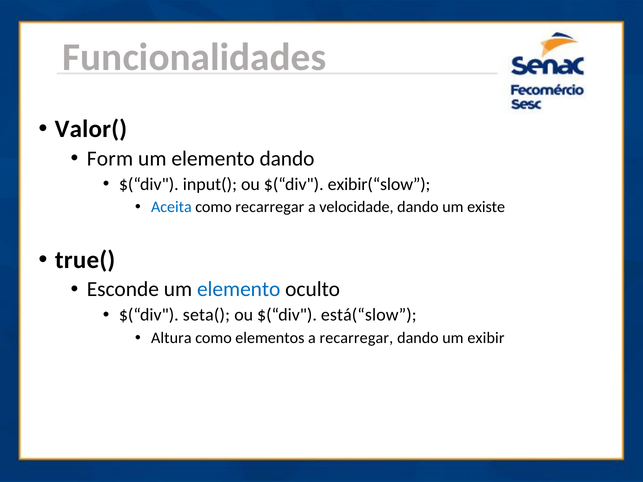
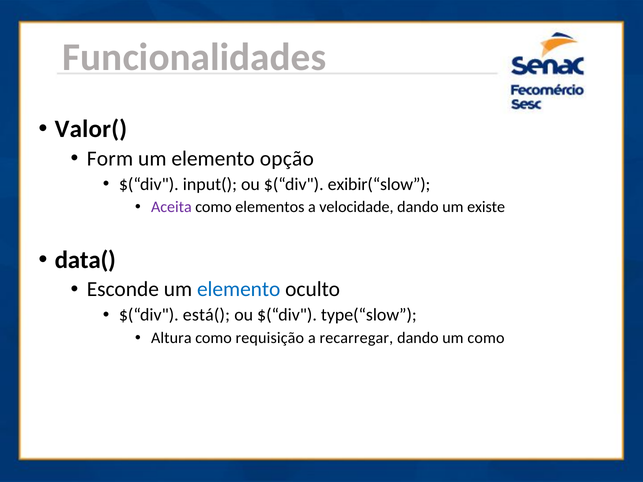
elemento dando: dando -> opção
Aceita colour: blue -> purple
como recarregar: recarregar -> elementos
true(: true( -> data(
seta(: seta( -> está(
está(“slow: está(“slow -> type(“slow
elementos: elementos -> requisição
um exibir: exibir -> como
